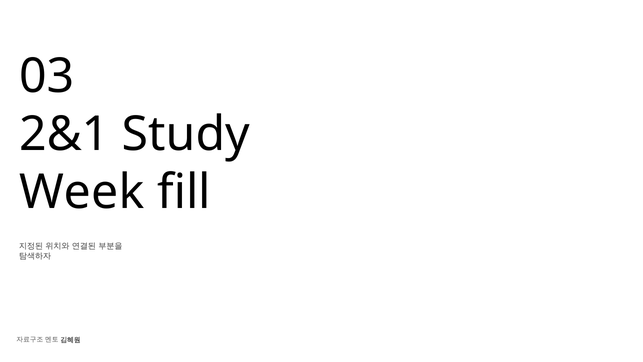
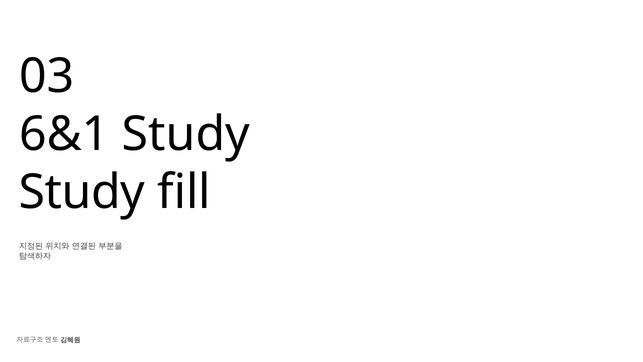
2&1: 2&1 -> 6&1
Week at (82, 192): Week -> Study
